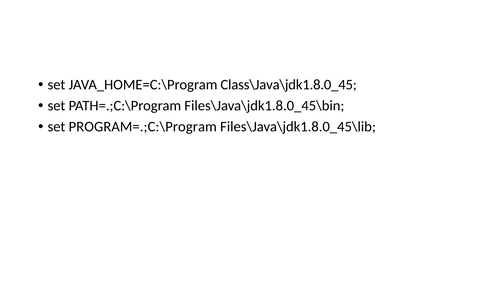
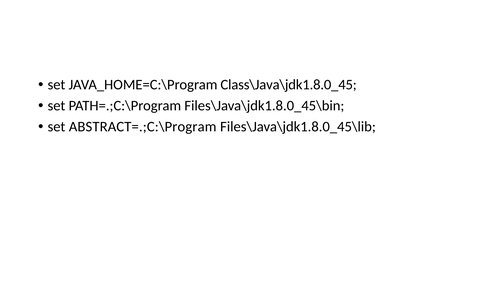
PROGRAM=.;C:\Program: PROGRAM=.;C:\Program -> ABSTRACT=.;C:\Program
